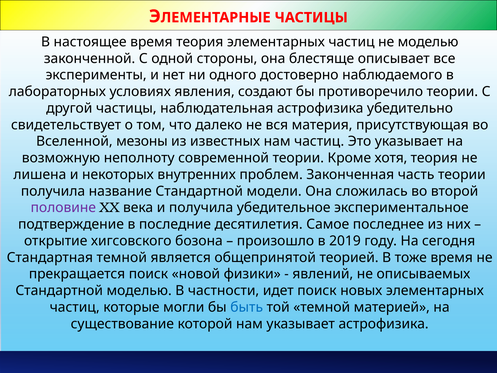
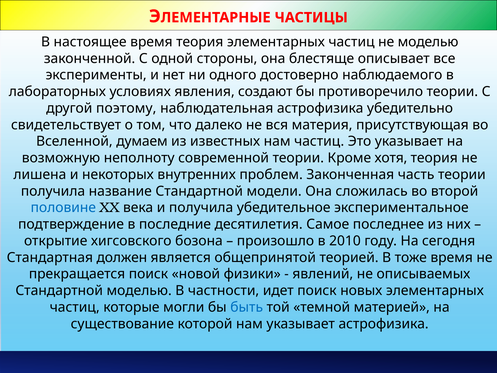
другой частицы: частицы -> поэтому
мезоны: мезоны -> думаем
половине colour: purple -> blue
2019: 2019 -> 2010
Стандартная темной: темной -> должен
